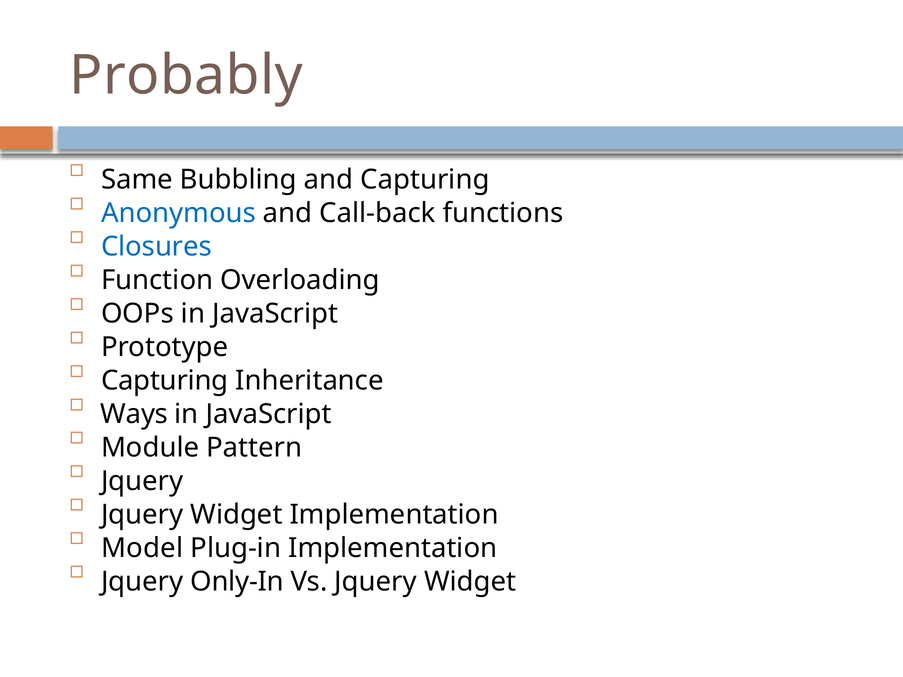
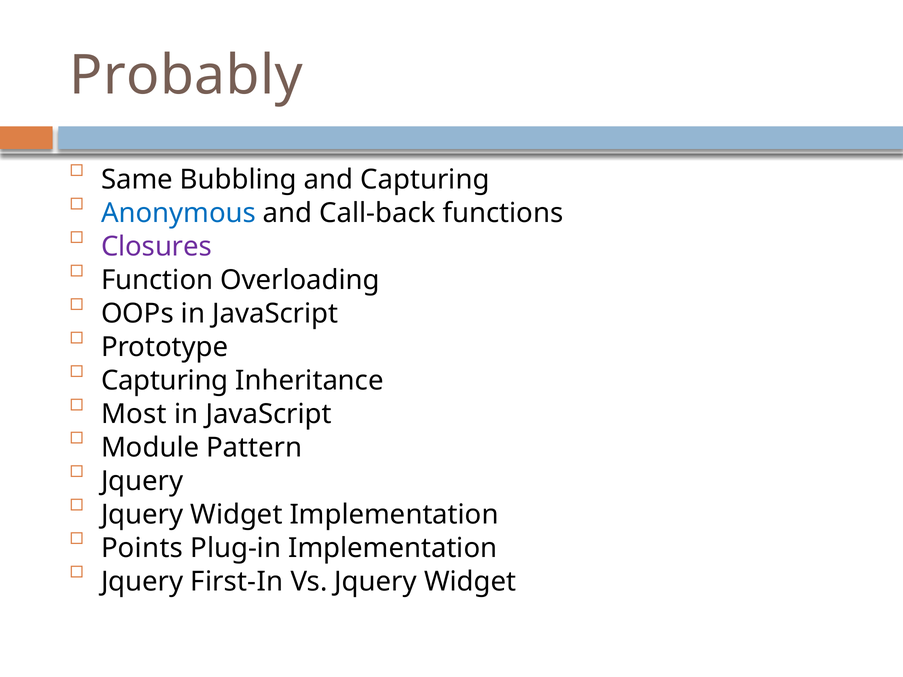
Closures colour: blue -> purple
Ways: Ways -> Most
Model: Model -> Points
Only-In: Only-In -> First-In
